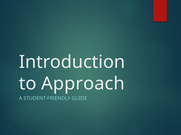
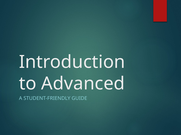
Approach: Approach -> Advanced
